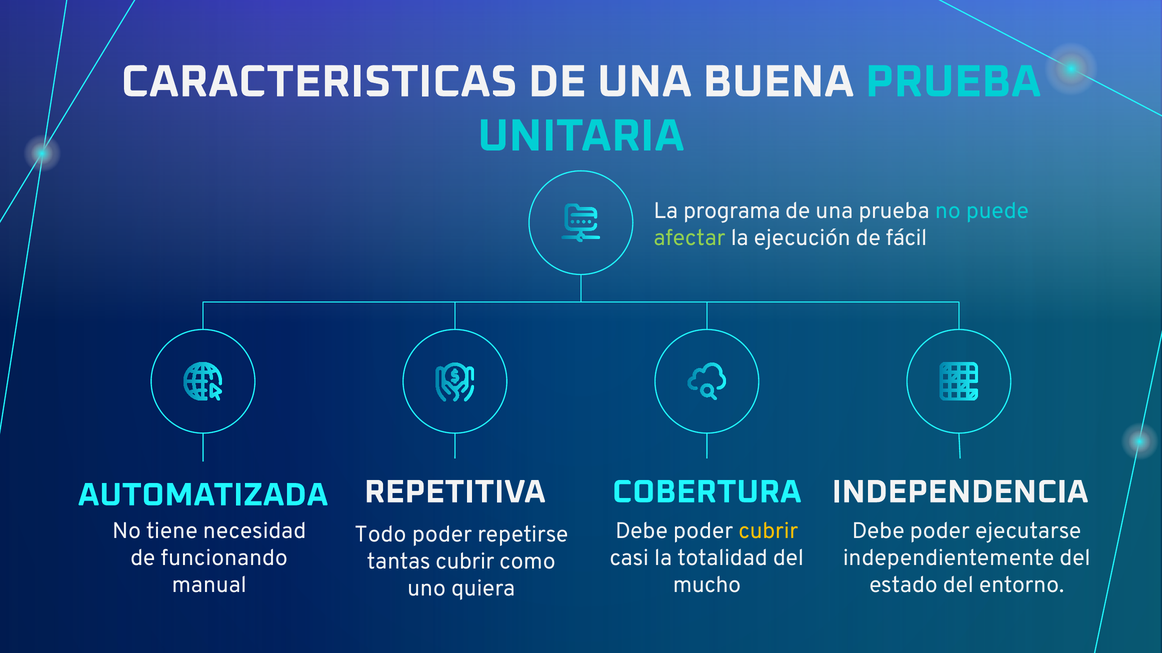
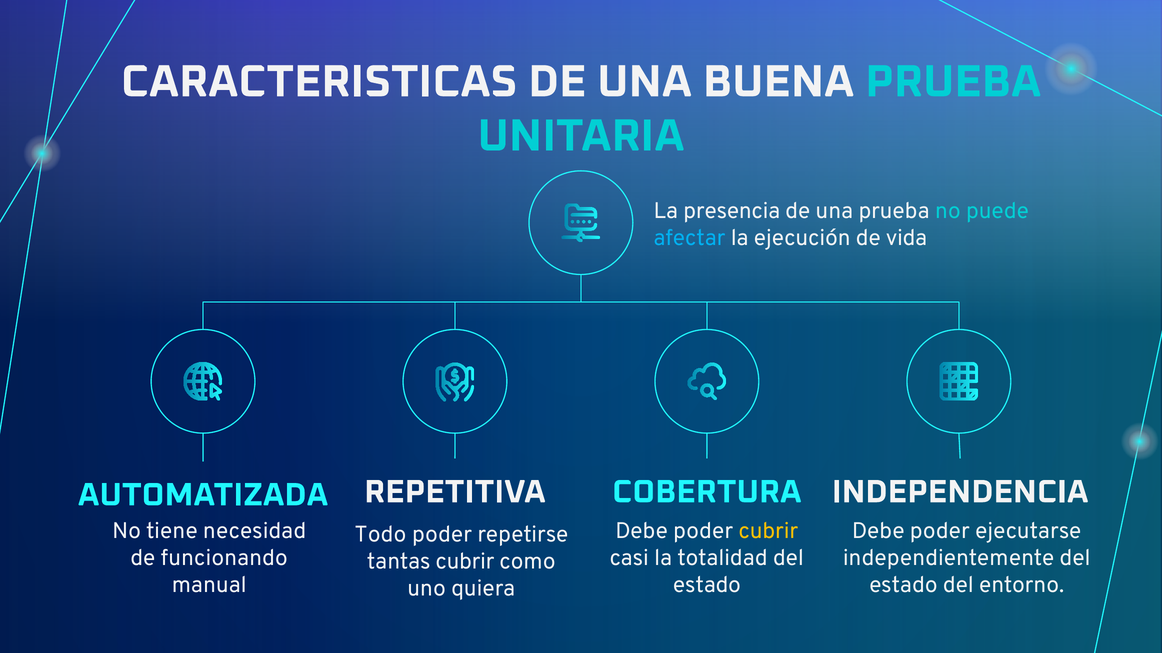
programa: programa -> presencia
afectar colour: light green -> light blue
fácil: fácil -> vida
mucho at (707, 585): mucho -> estado
